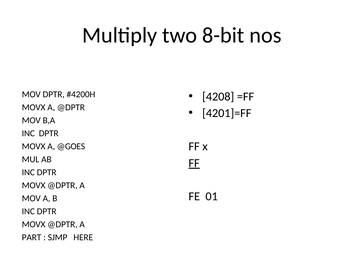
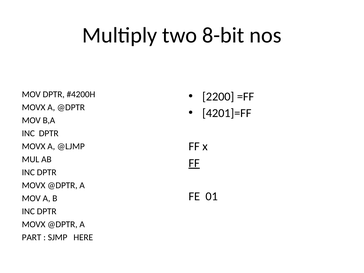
4208: 4208 -> 2200
@GOES: @GOES -> @LJMP
